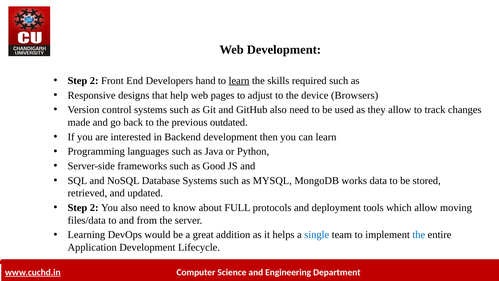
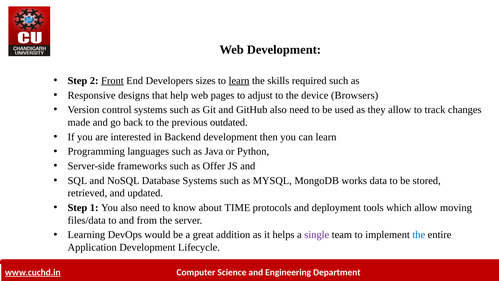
Front underline: none -> present
hand: hand -> sizes
Good: Good -> Offer
2 at (94, 208): 2 -> 1
FULL: FULL -> TIME
single colour: blue -> purple
